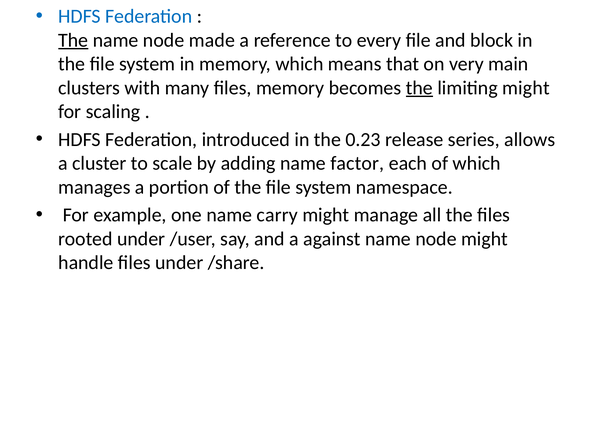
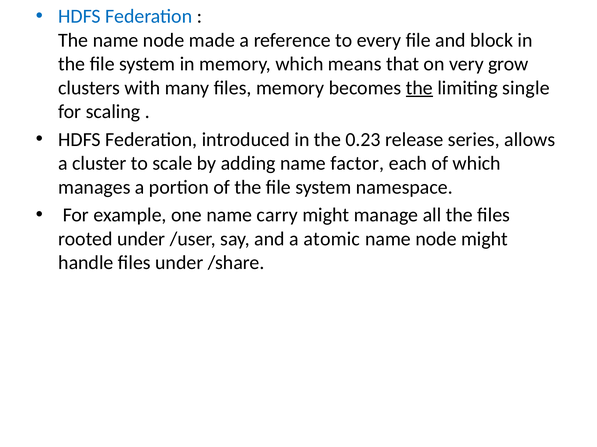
The at (73, 40) underline: present -> none
main: main -> grow
limiting might: might -> single
against: against -> atomic
